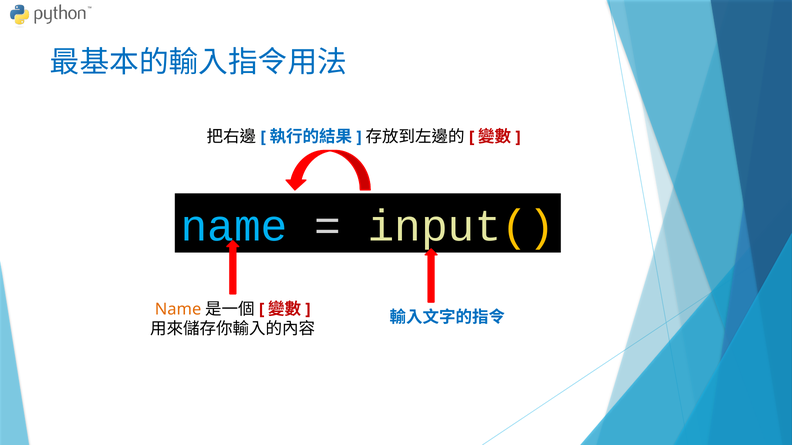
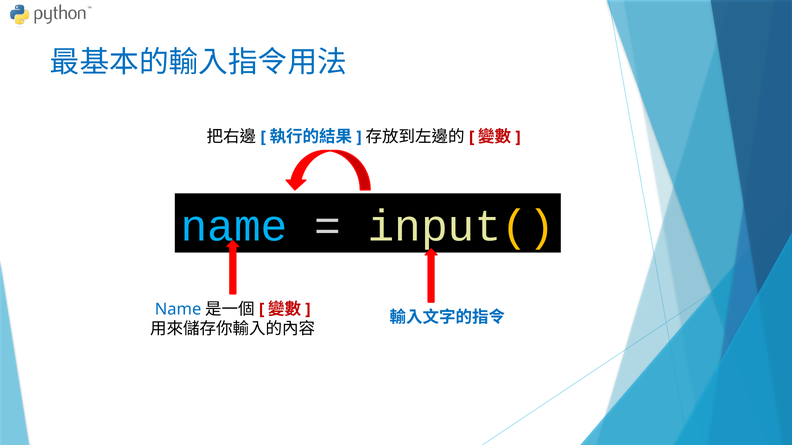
Name at (178, 309) colour: orange -> blue
